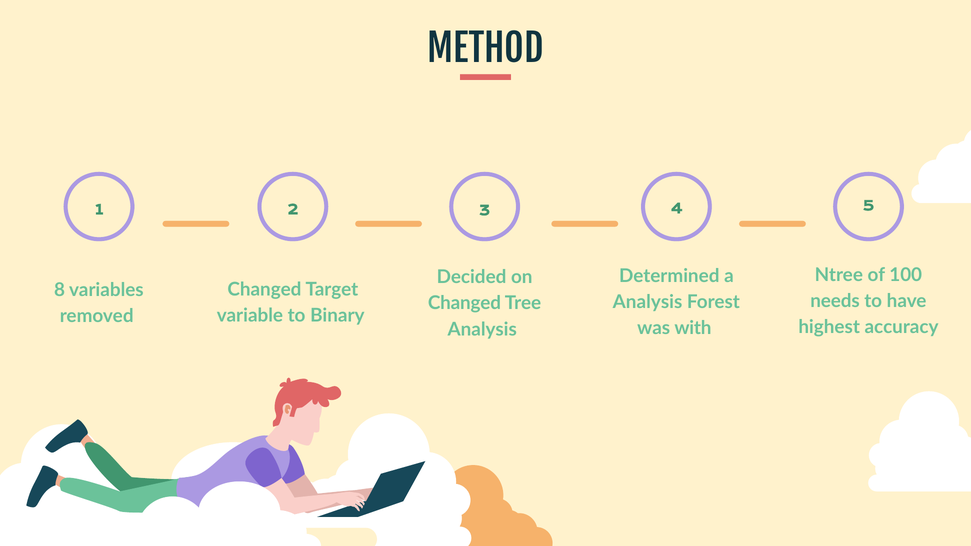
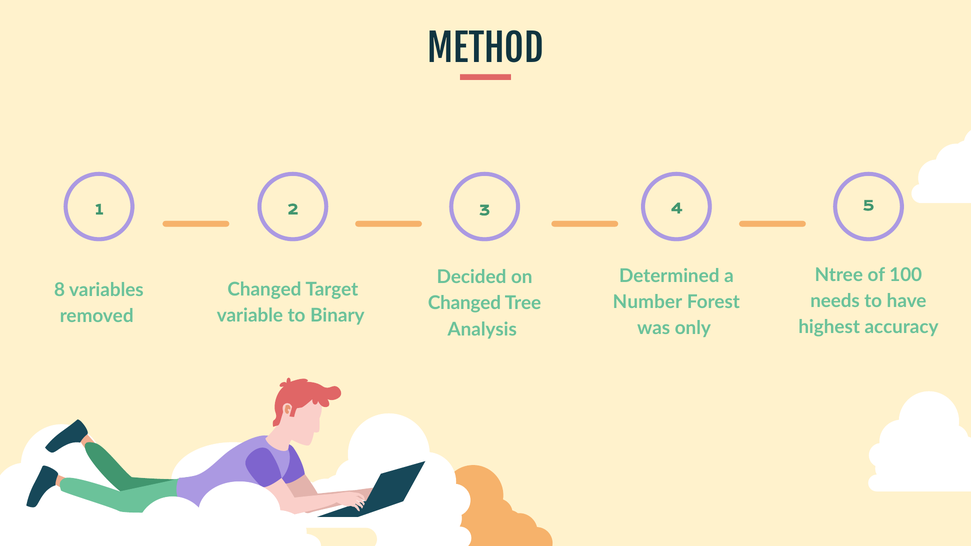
Analysis at (648, 302): Analysis -> Number
with: with -> only
